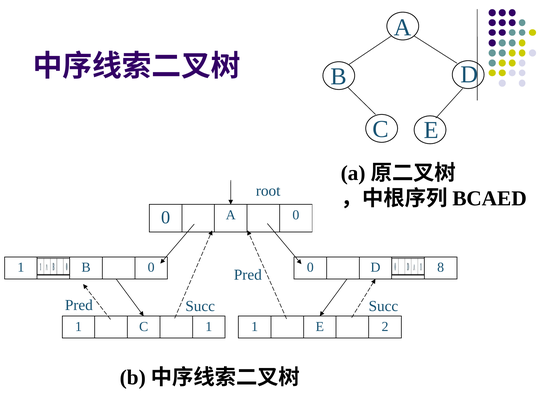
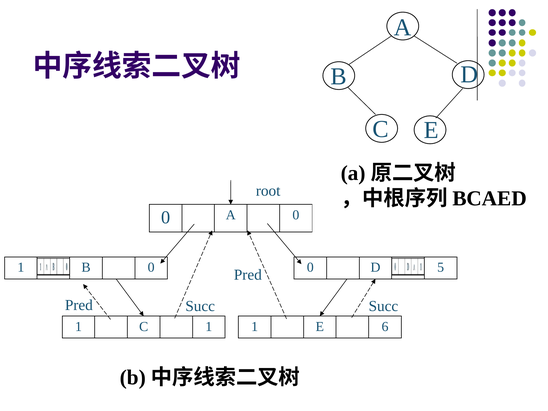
8: 8 -> 5
2: 2 -> 6
